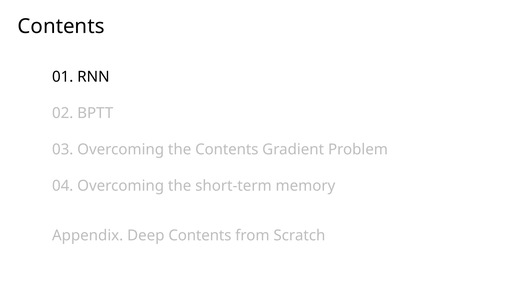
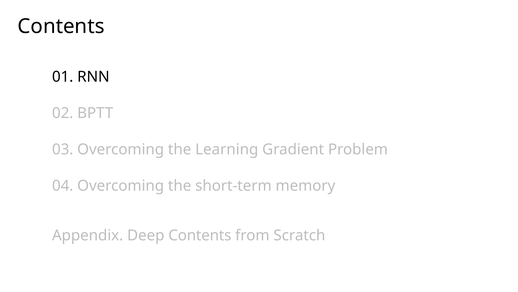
the Contents: Contents -> Learning
